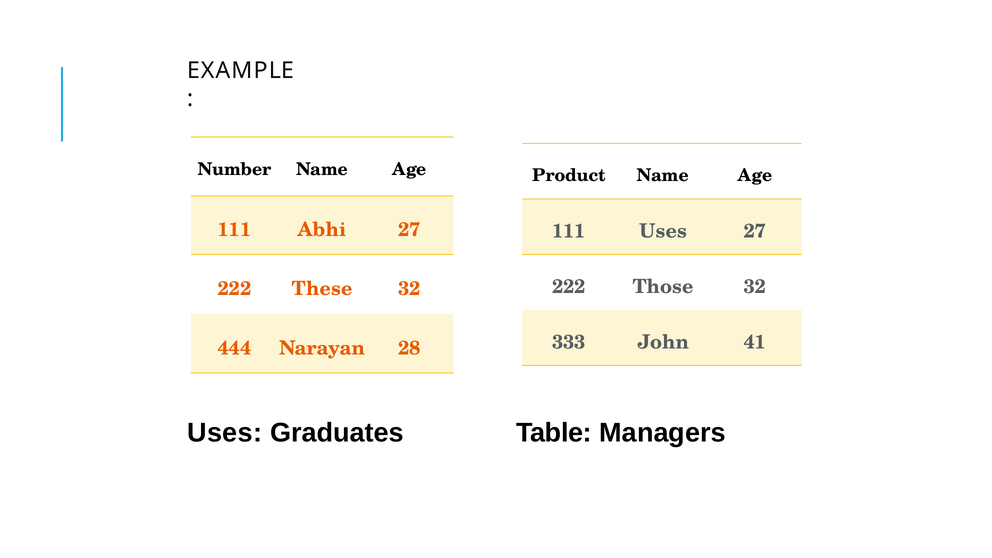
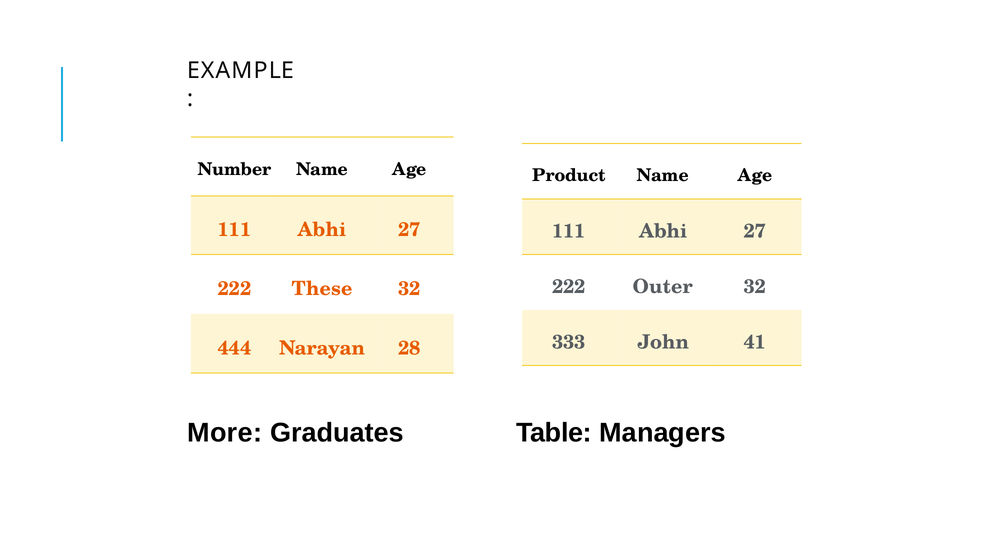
Uses at (663, 231): Uses -> Abhi
Those: Those -> Outer
Uses at (225, 433): Uses -> More
